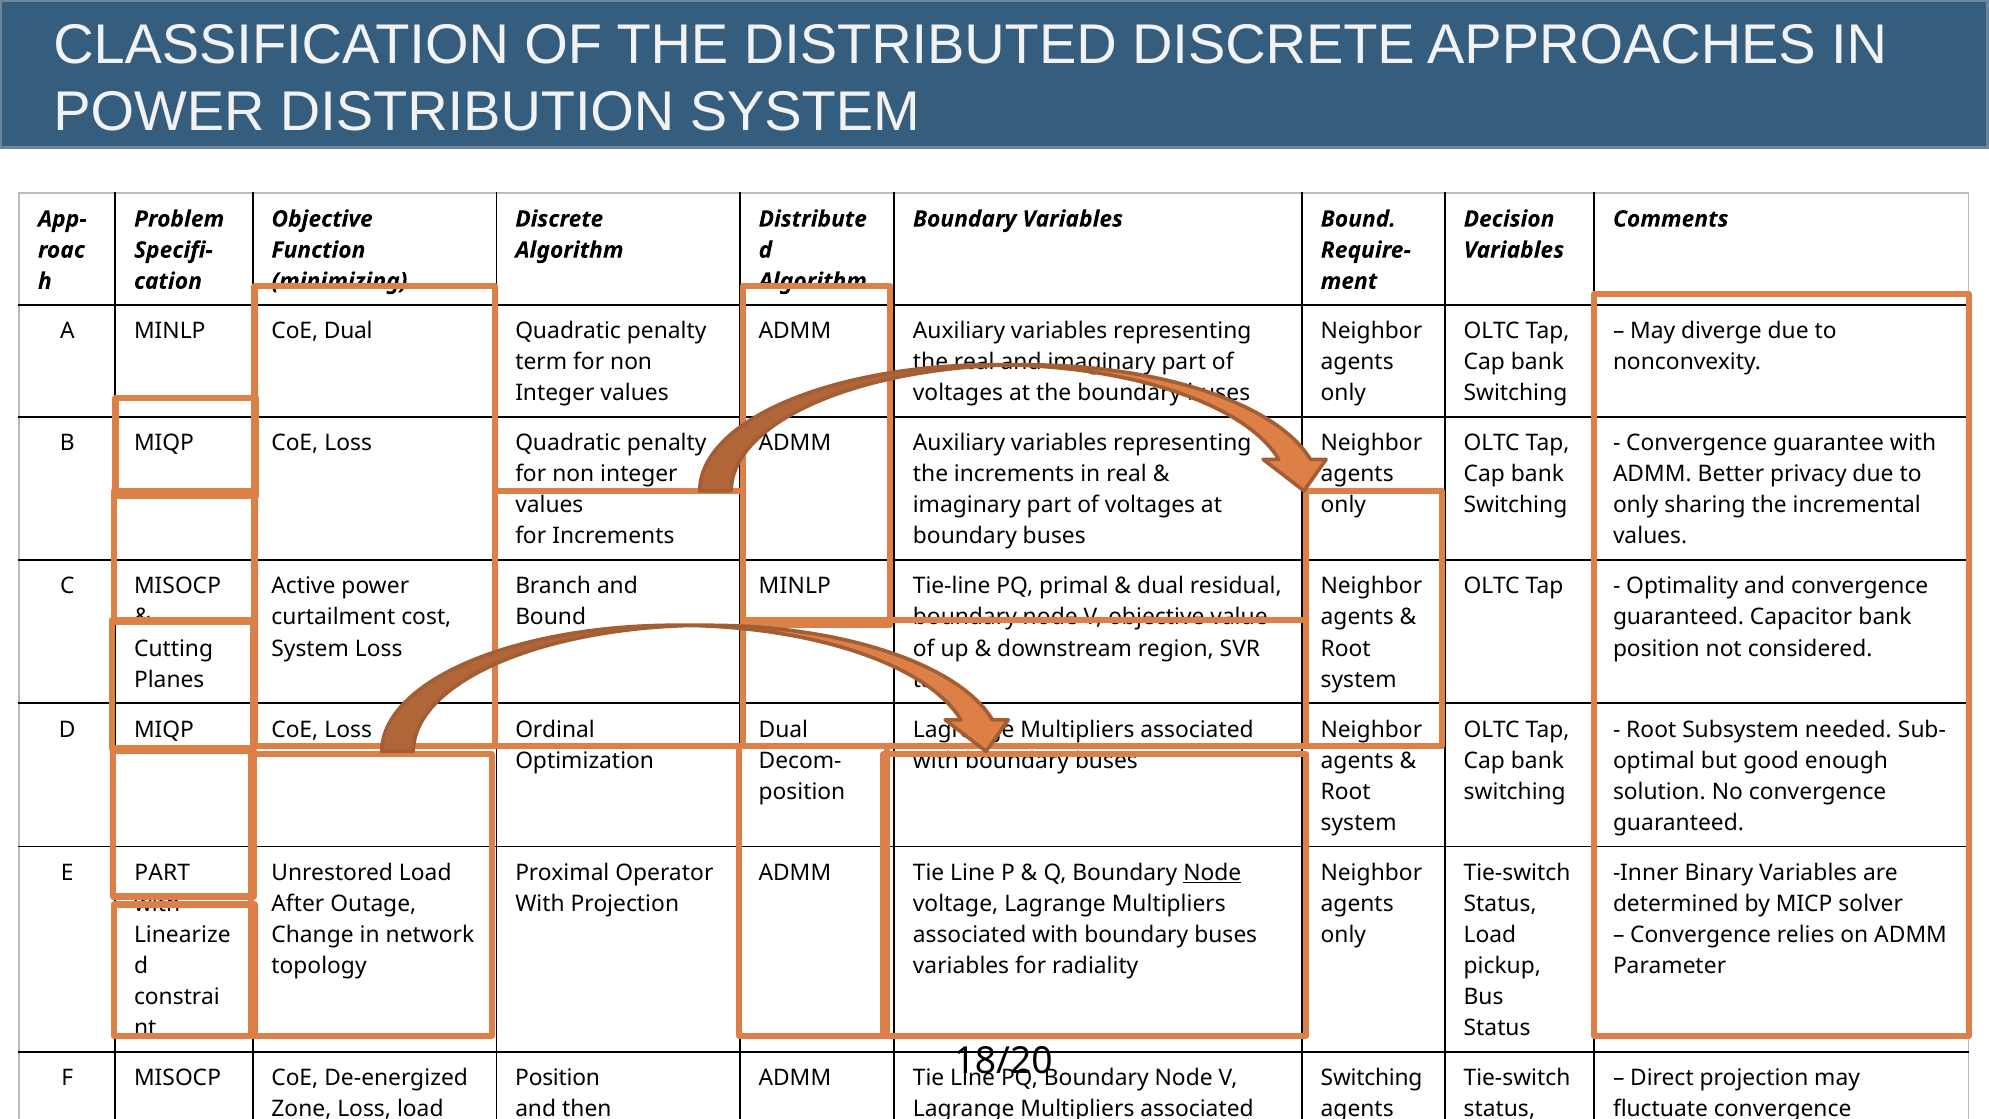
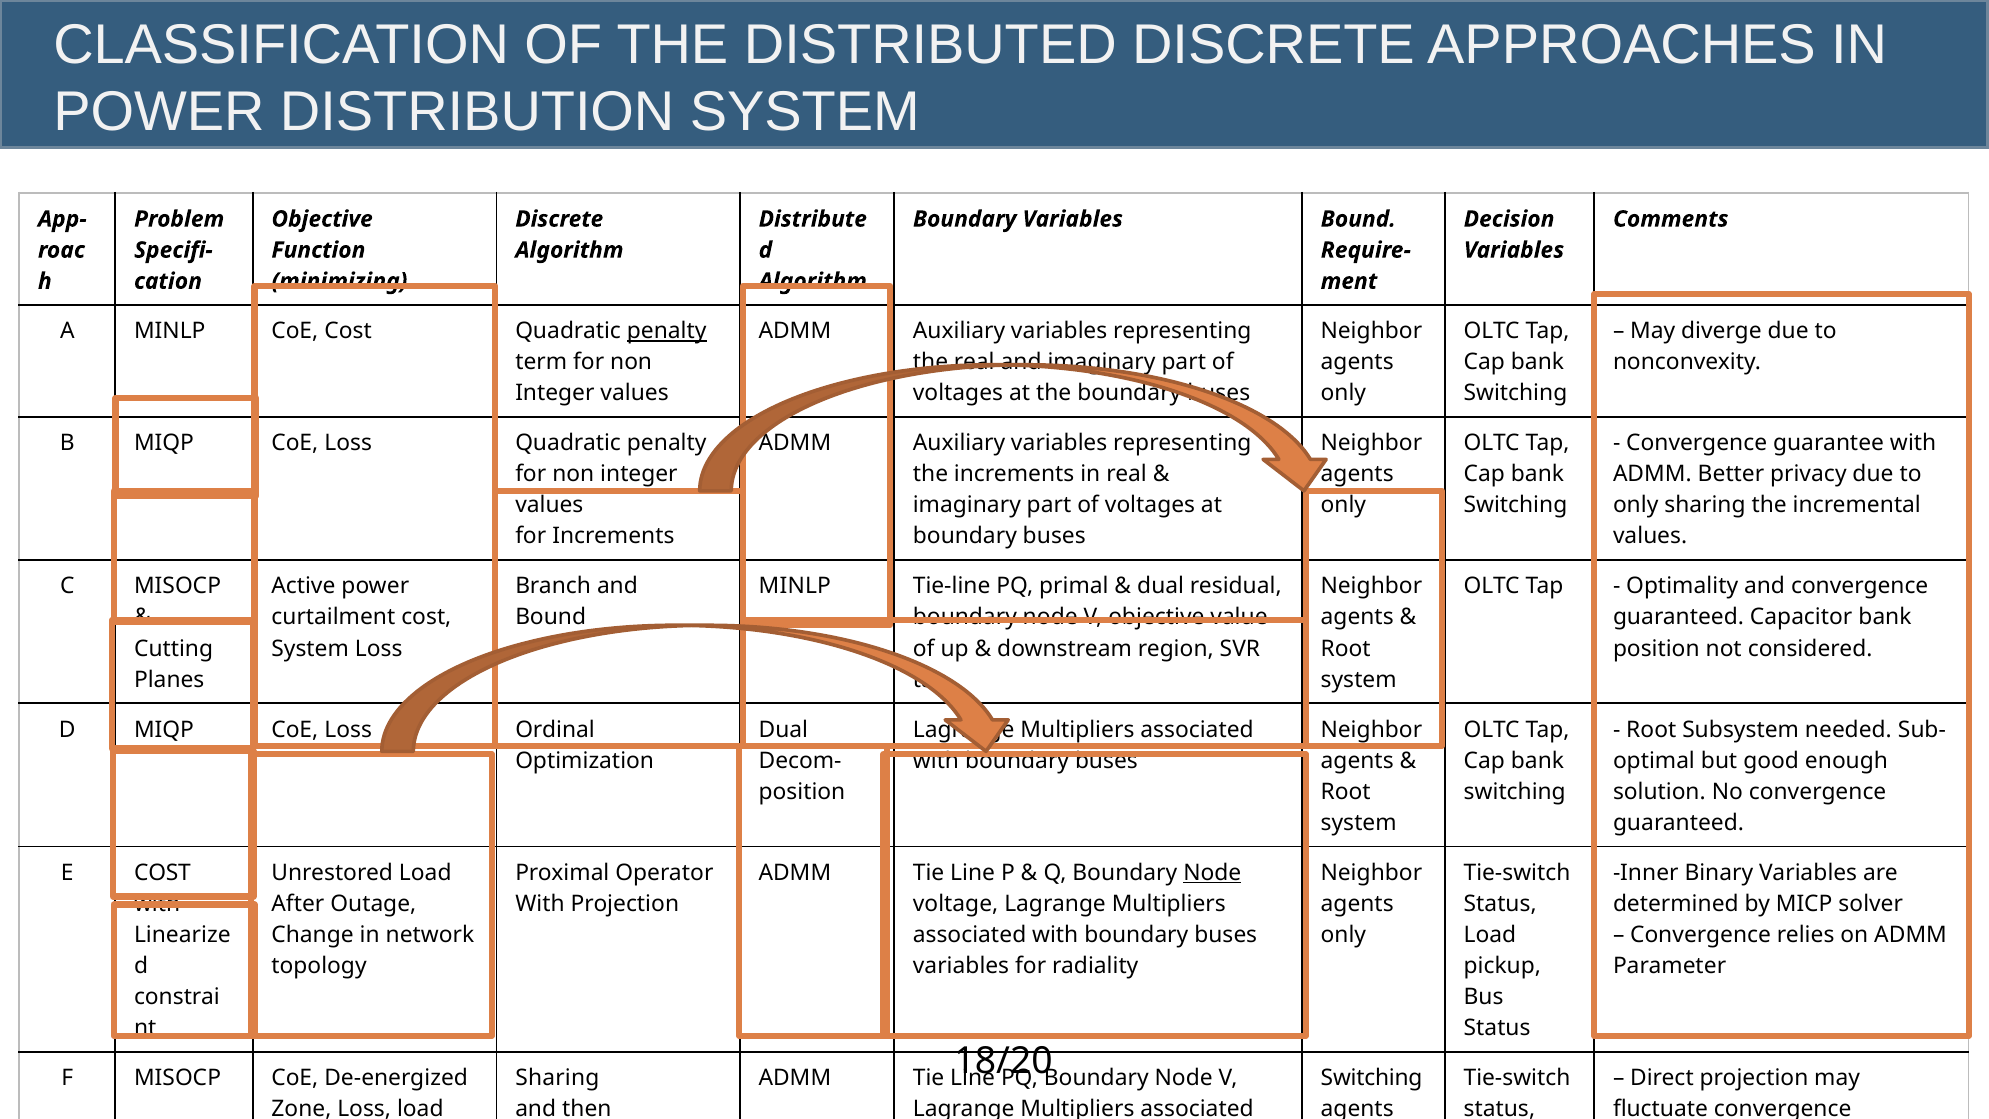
CoE Dual: Dual -> Cost
penalty at (667, 331) underline: none -> present
E PART: PART -> COST
Position at (558, 1078): Position -> Sharing
